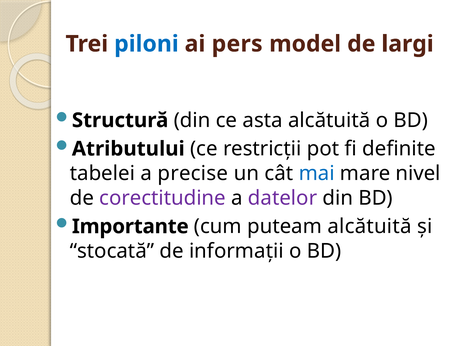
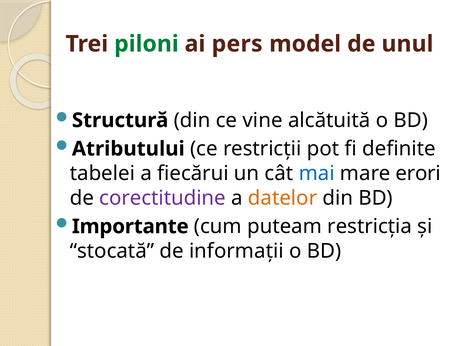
piloni colour: blue -> green
largi: largi -> unul
asta: asta -> vine
precise: precise -> fiecărui
nivel: nivel -> erori
datelor colour: purple -> orange
puteam alcătuită: alcătuită -> restricția
